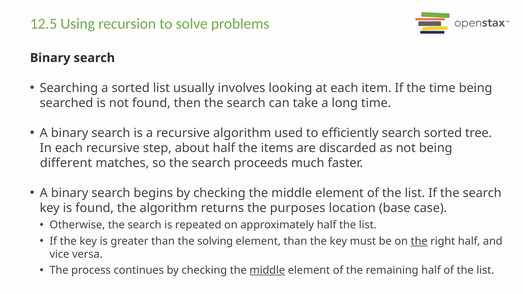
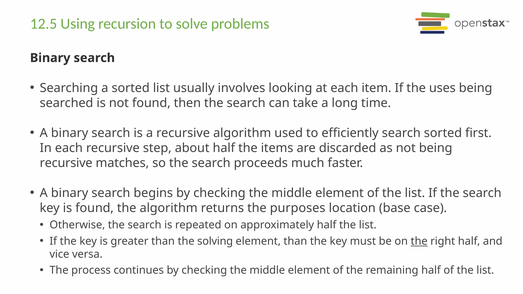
the time: time -> uses
tree: tree -> first
different at (66, 163): different -> recursive
middle at (267, 271) underline: present -> none
